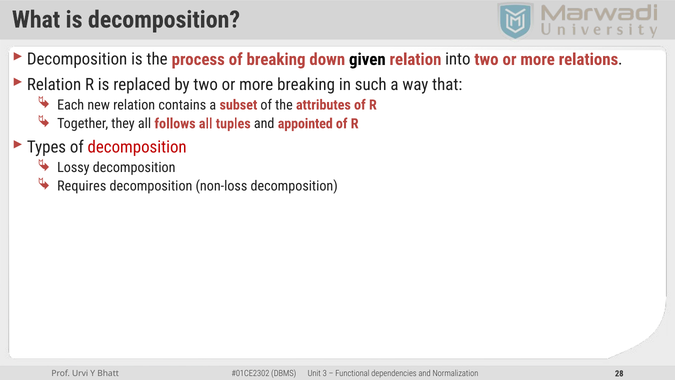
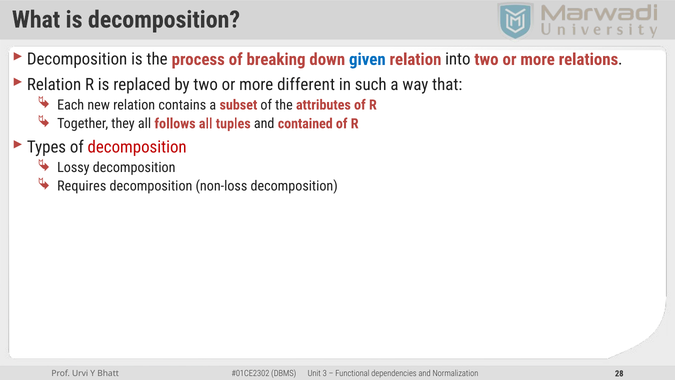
given colour: black -> blue
more breaking: breaking -> different
appointed: appointed -> contained
